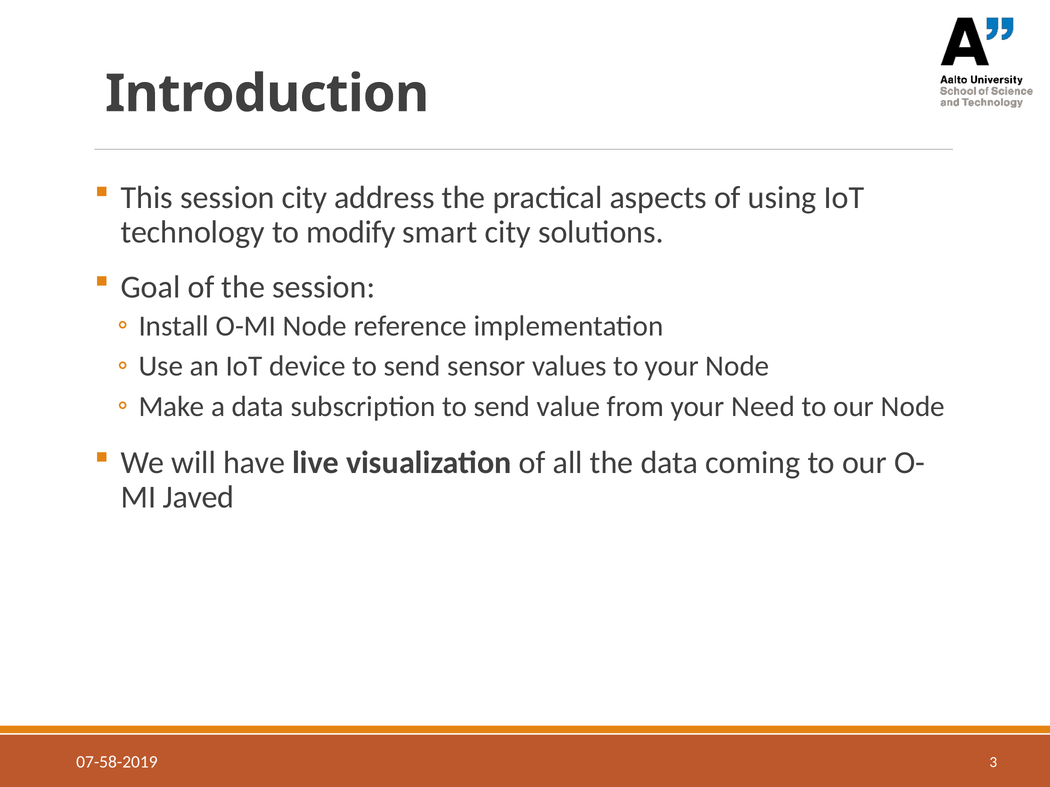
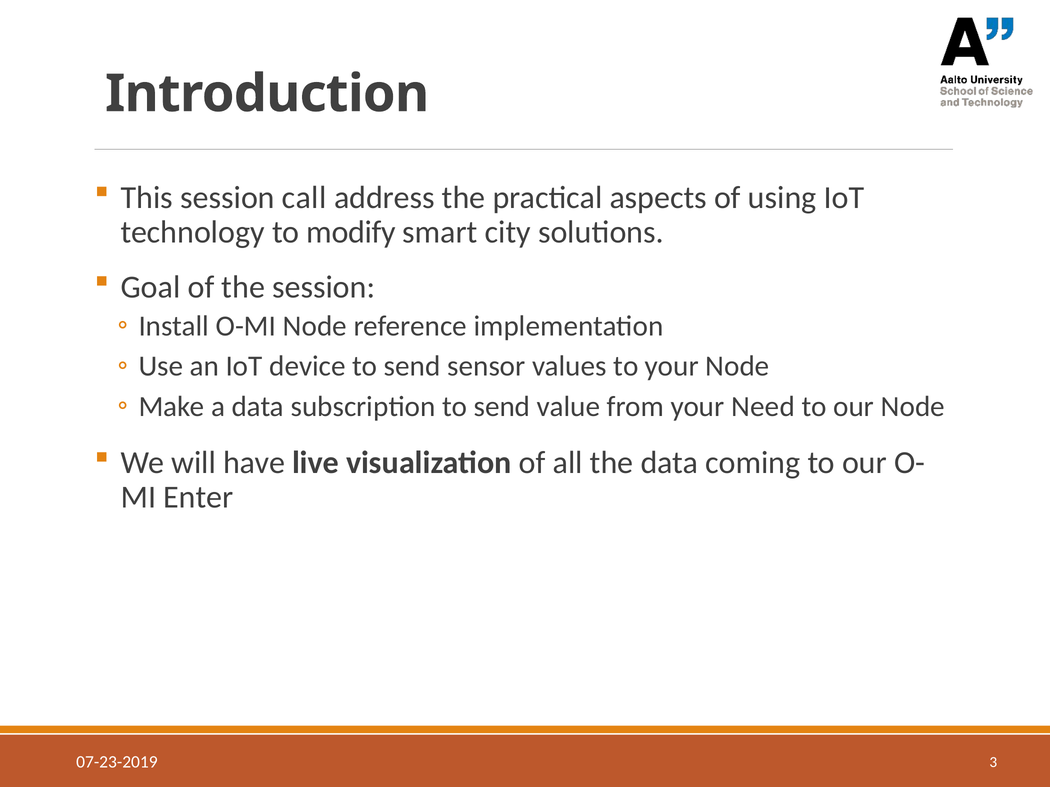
session city: city -> call
Javed: Javed -> Enter
07-58-2019: 07-58-2019 -> 07-23-2019
